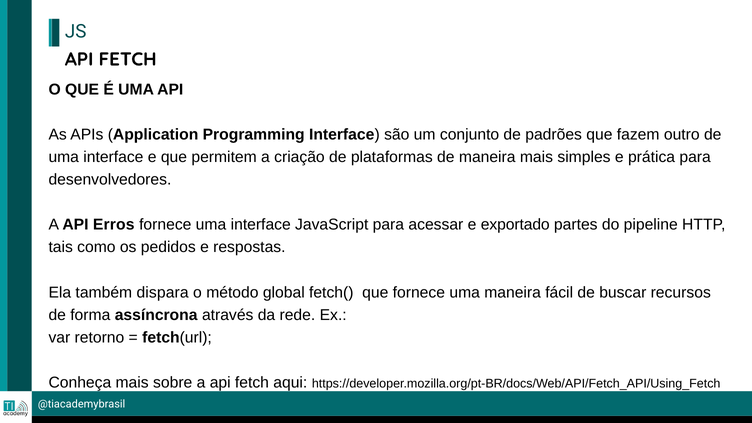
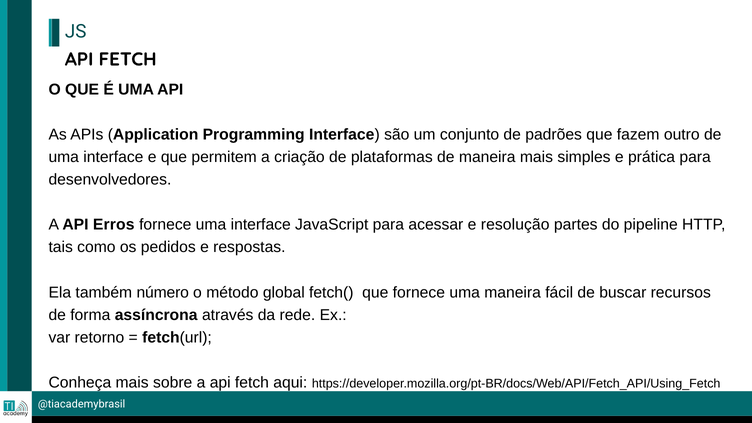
exportado: exportado -> resolução
dispara: dispara -> número
